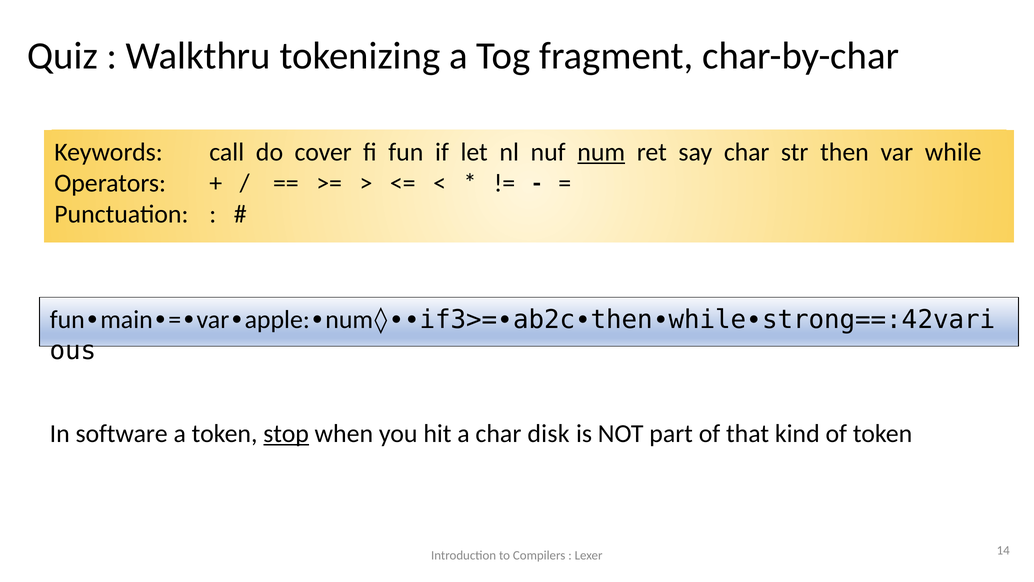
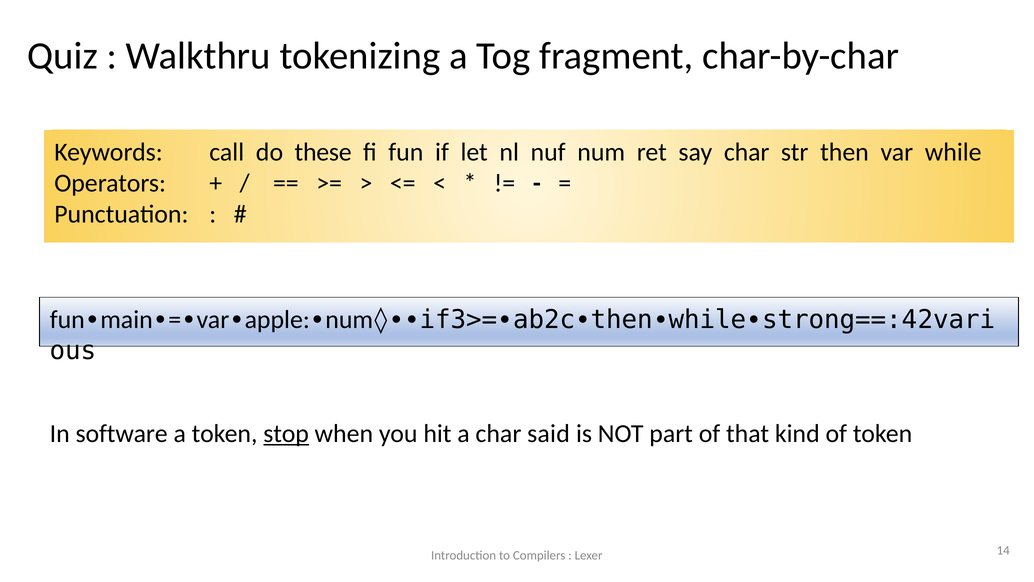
cover: cover -> these
num underline: present -> none
disk: disk -> said
